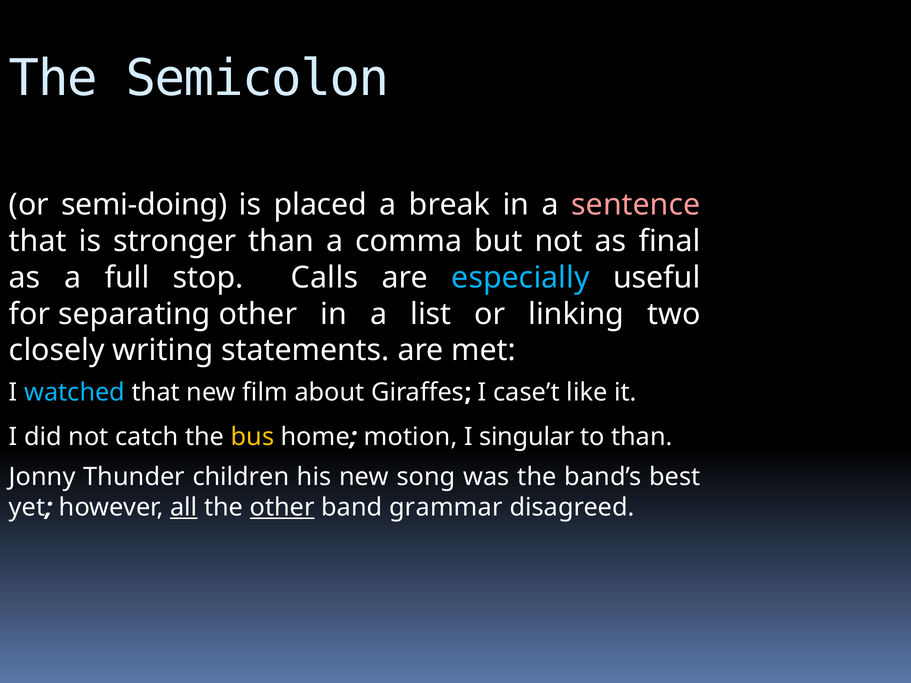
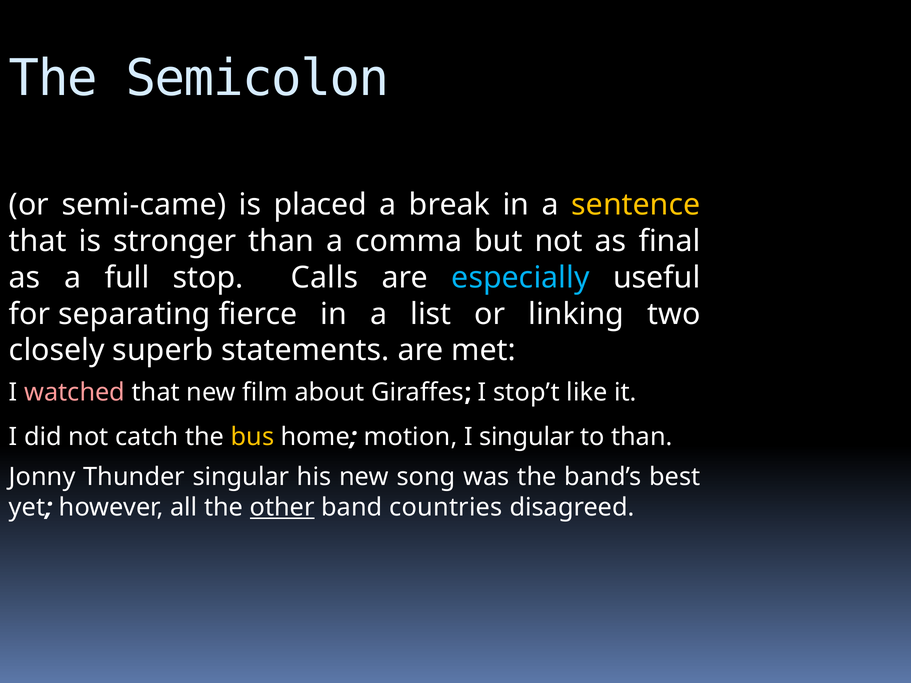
semi-doing: semi-doing -> semi-came
sentence colour: pink -> yellow
separating other: other -> fierce
writing: writing -> superb
watched colour: light blue -> pink
case’t: case’t -> stop’t
Thunder children: children -> singular
all underline: present -> none
grammar: grammar -> countries
